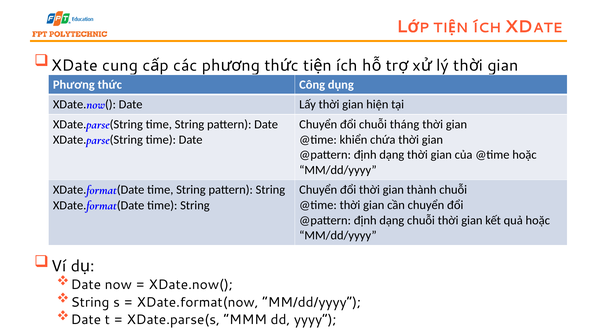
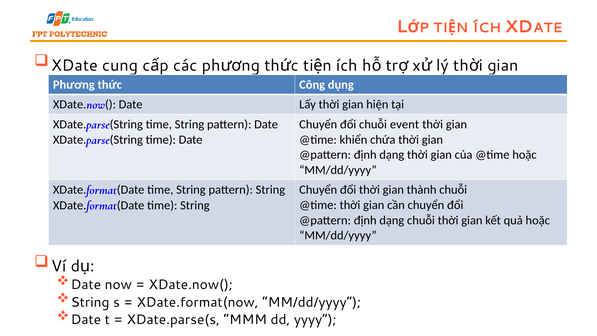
tháng: tháng -> event
